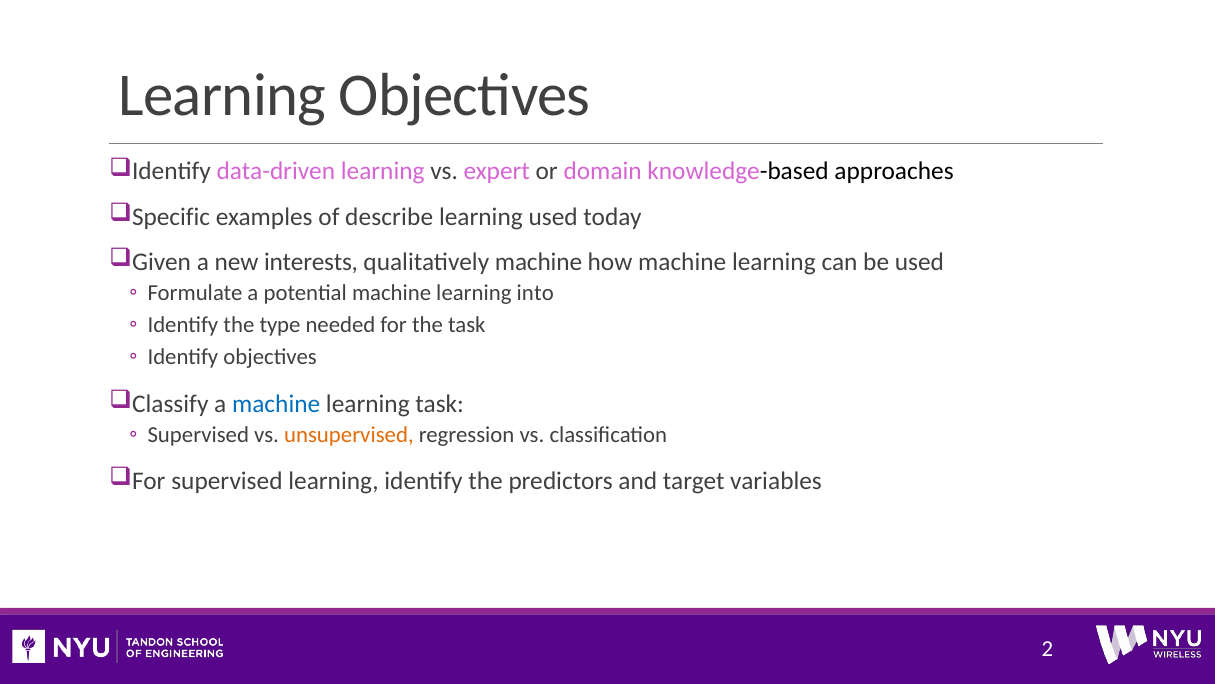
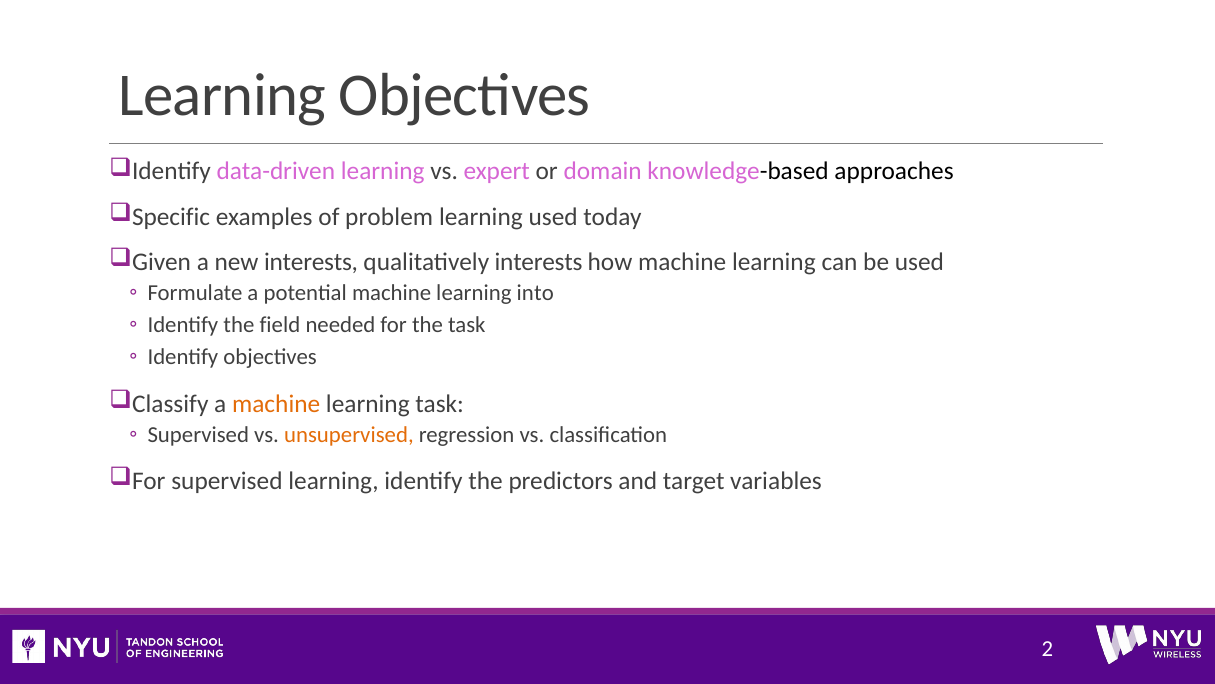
describe: describe -> problem
qualitatively machine: machine -> interests
type: type -> field
machine at (276, 403) colour: blue -> orange
